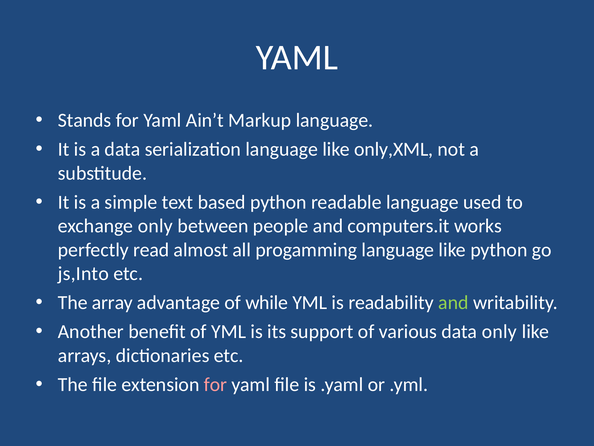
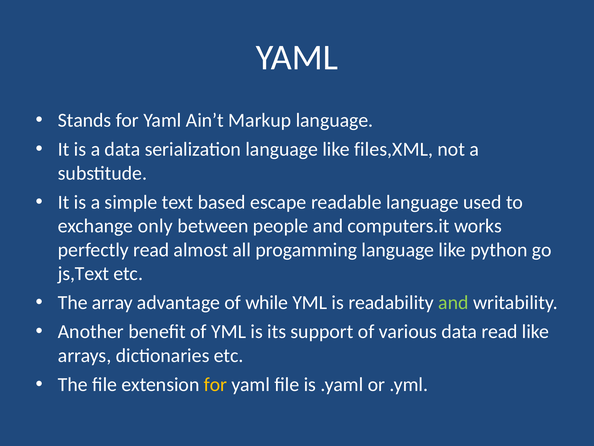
only,XML: only,XML -> files,XML
based python: python -> escape
js,Into: js,Into -> js,Text
data only: only -> read
for at (216, 384) colour: pink -> yellow
